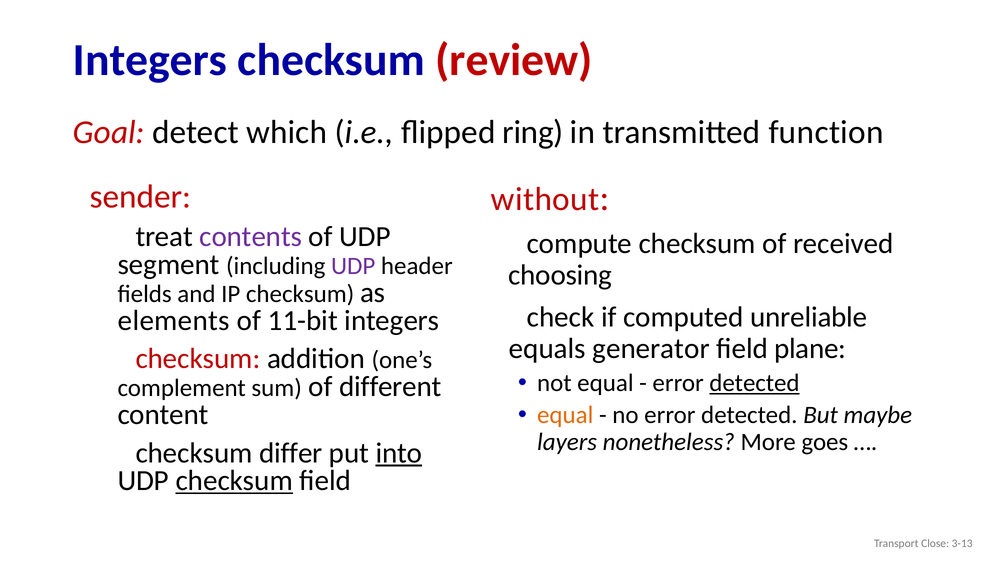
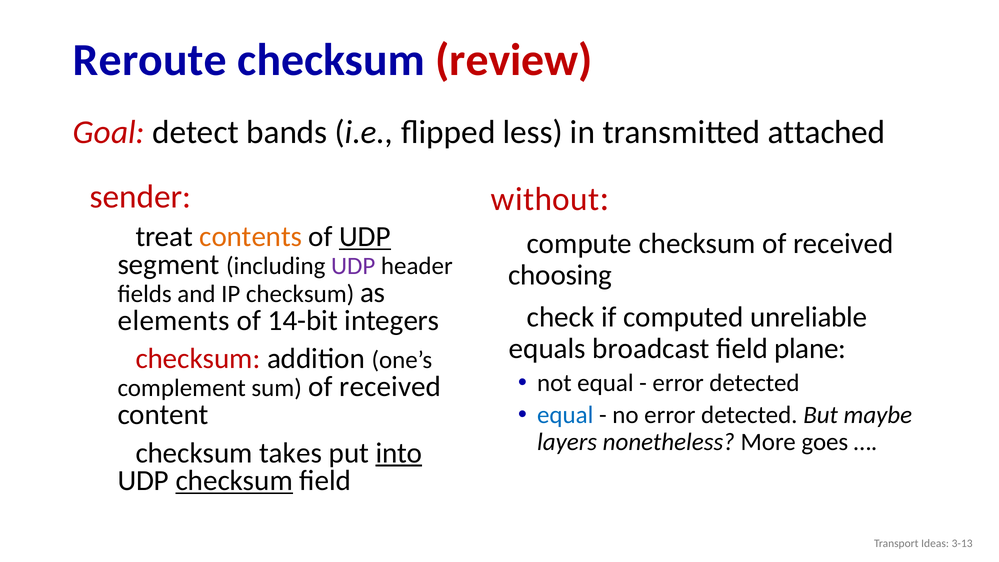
Integers at (150, 60): Integers -> Reroute
which: which -> bands
ring: ring -> less
function: function -> attached
contents colour: purple -> orange
UDP at (365, 237) underline: none -> present
11-bit: 11-bit -> 14-bit
generator: generator -> broadcast
detected at (754, 383) underline: present -> none
sum of different: different -> received
equal at (565, 415) colour: orange -> blue
differ: differ -> takes
Close: Close -> Ideas
